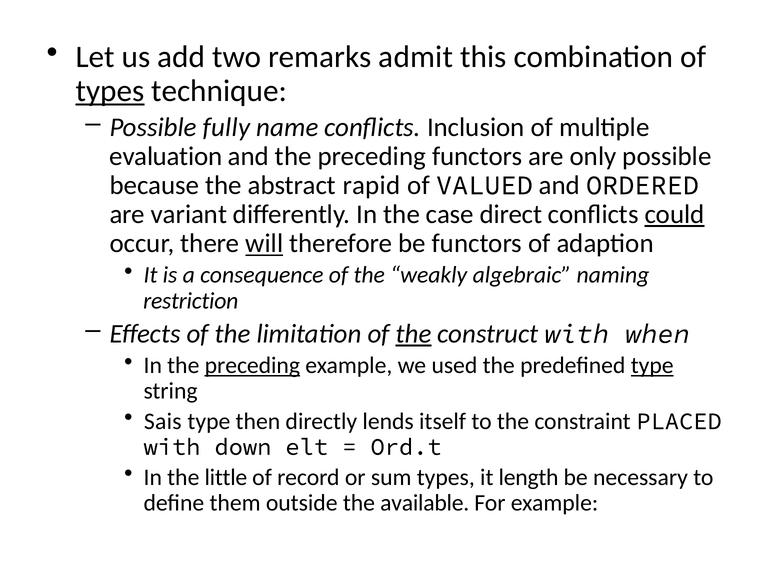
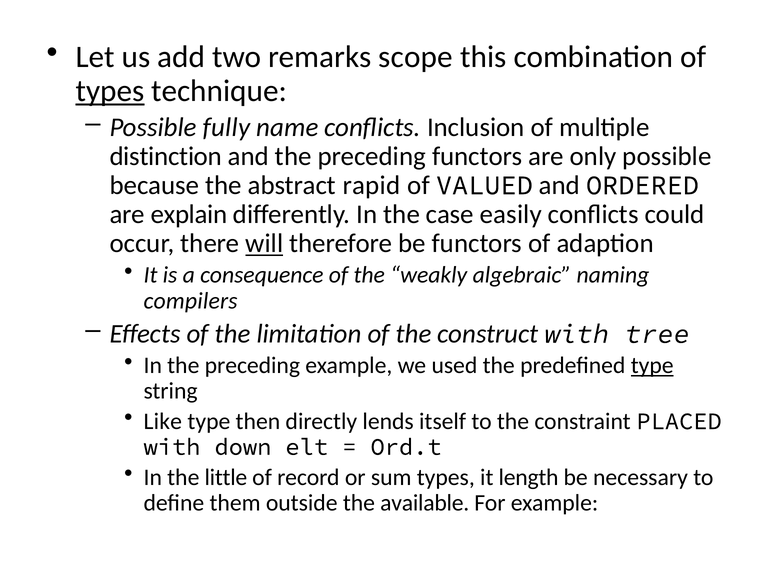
admit: admit -> scope
evaluation: evaluation -> distinction
variant: variant -> explain
direct: direct -> easily
could underline: present -> none
restriction: restriction -> compilers
the at (414, 334) underline: present -> none
when: when -> tree
preceding at (252, 365) underline: present -> none
Sais: Sais -> Like
